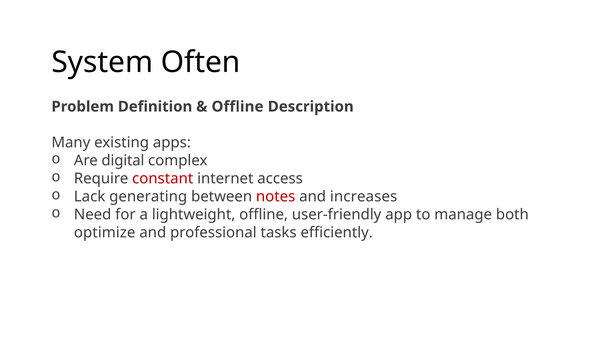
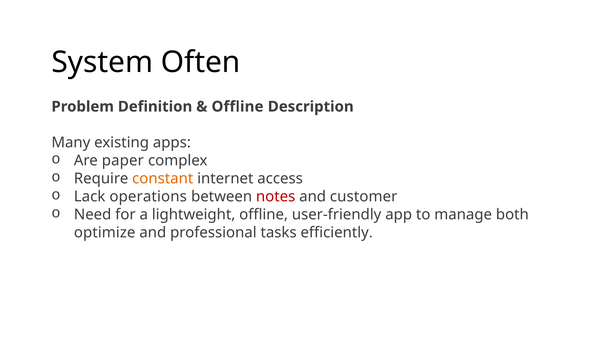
digital: digital -> paper
constant colour: red -> orange
generating: generating -> operations
increases: increases -> customer
